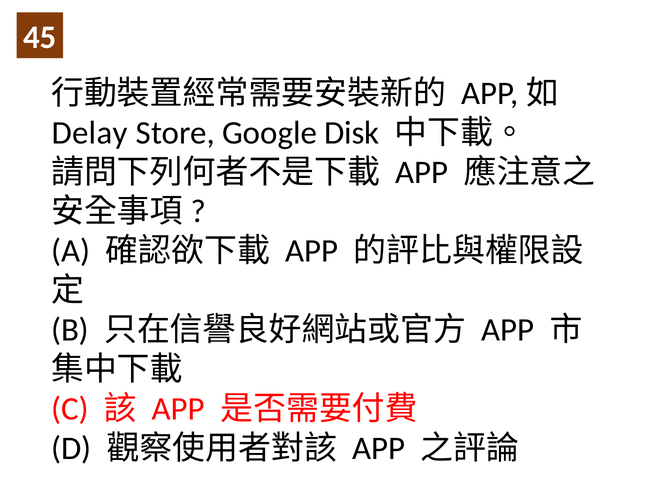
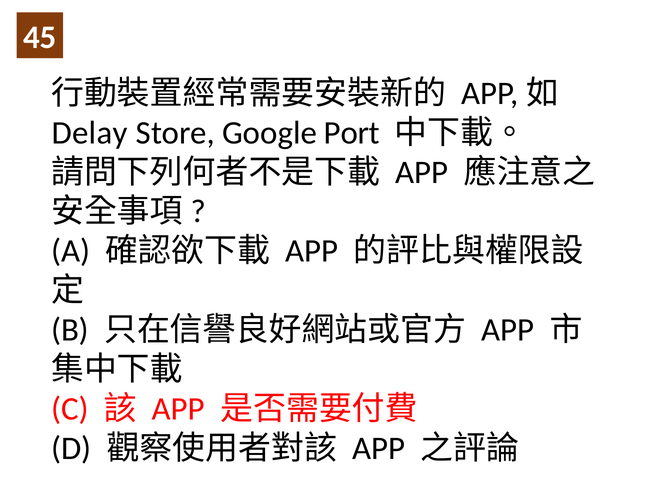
Disk: Disk -> Port
